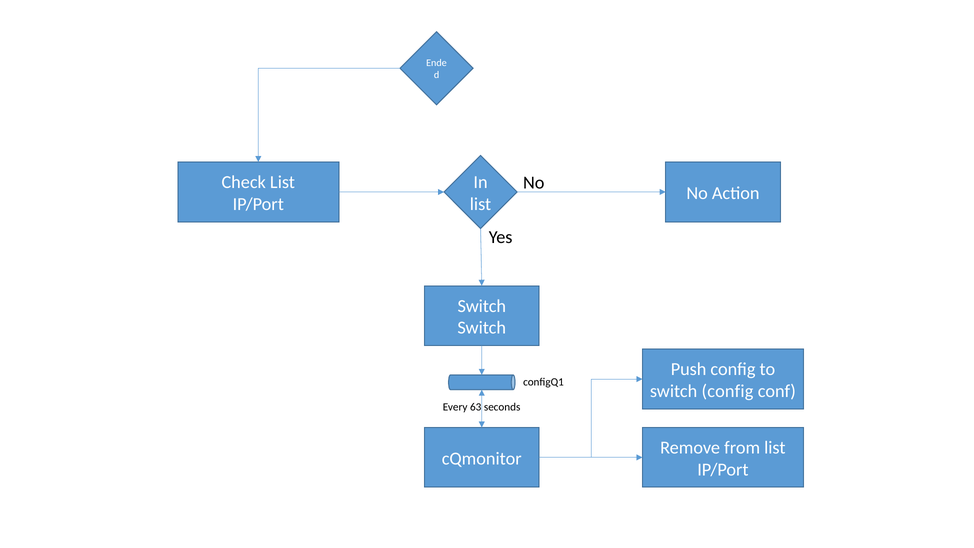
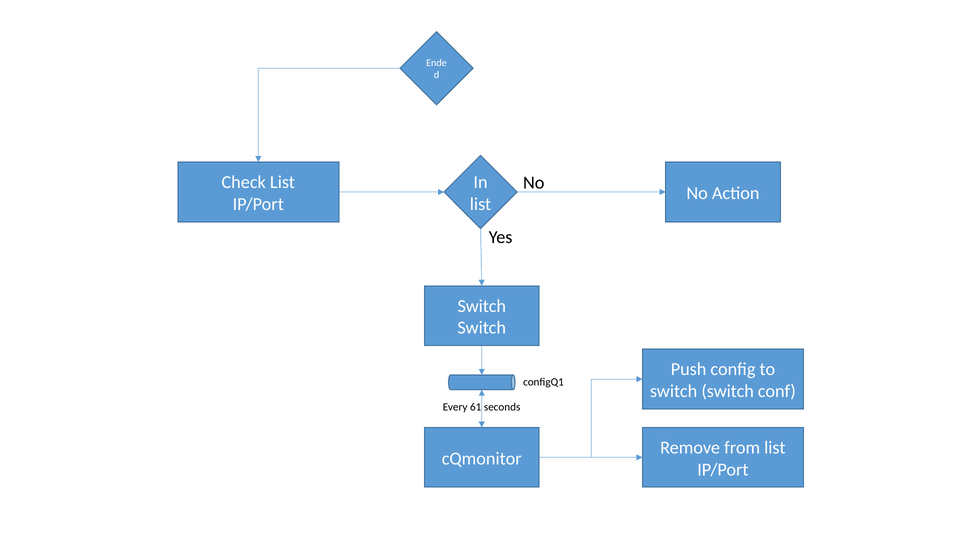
config at (727, 391): config -> switch
63: 63 -> 61
